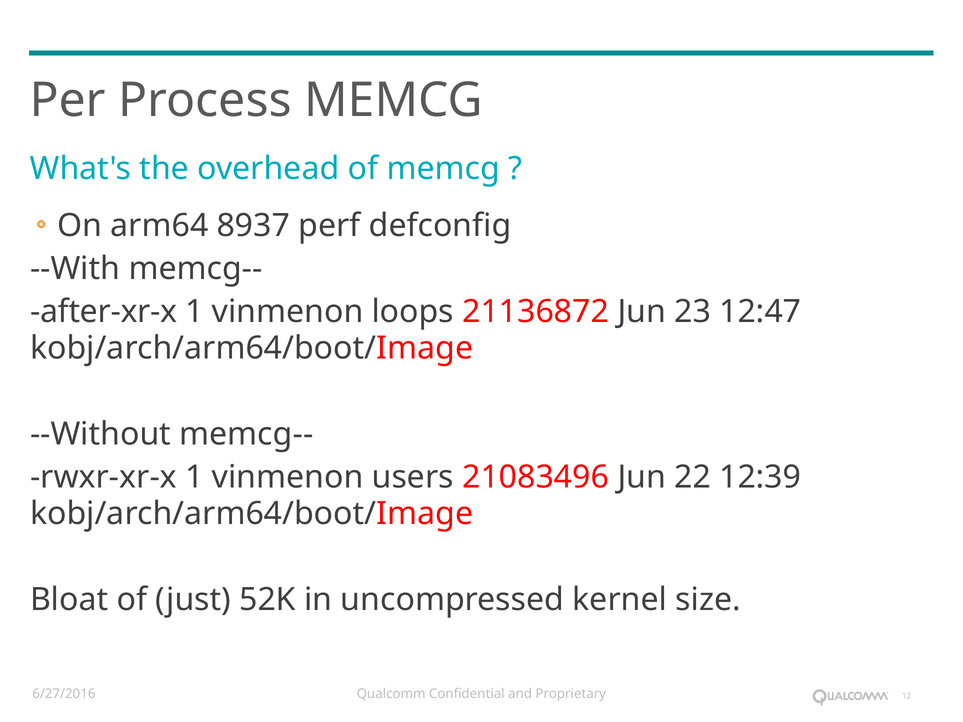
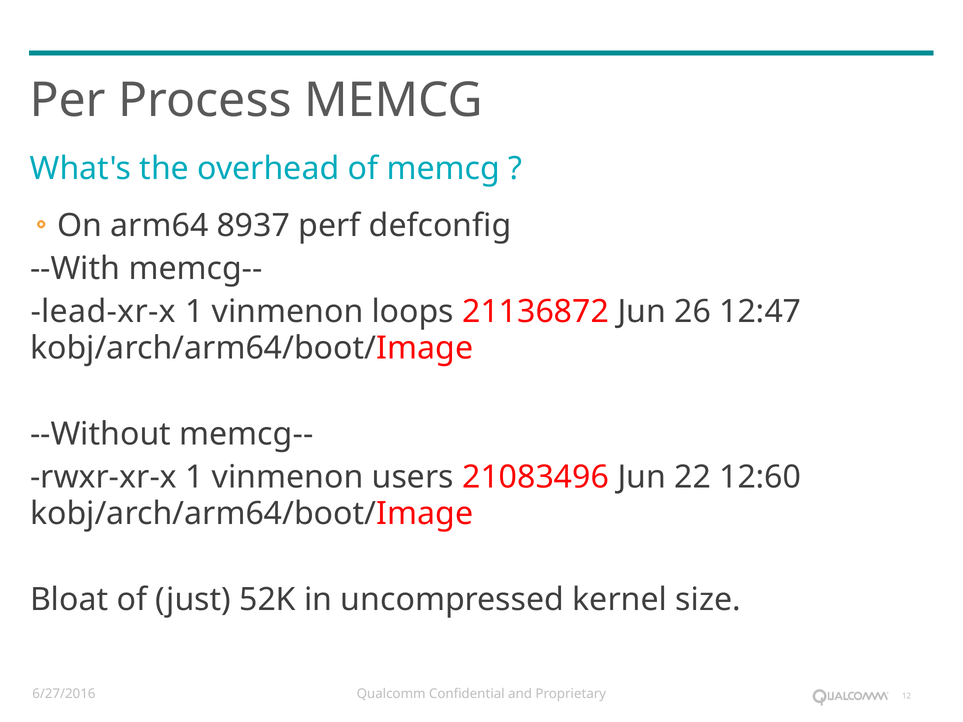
after-xr-x: after-xr-x -> lead-xr-x
23: 23 -> 26
12:39: 12:39 -> 12:60
